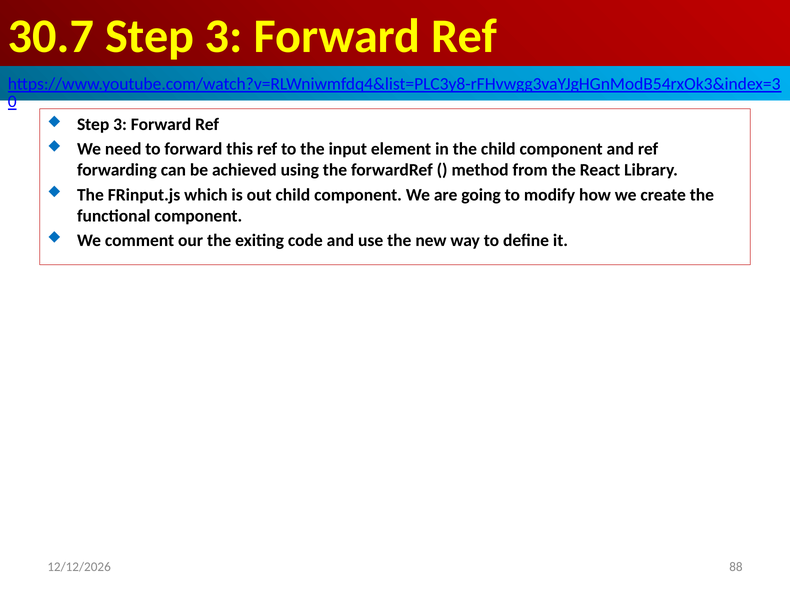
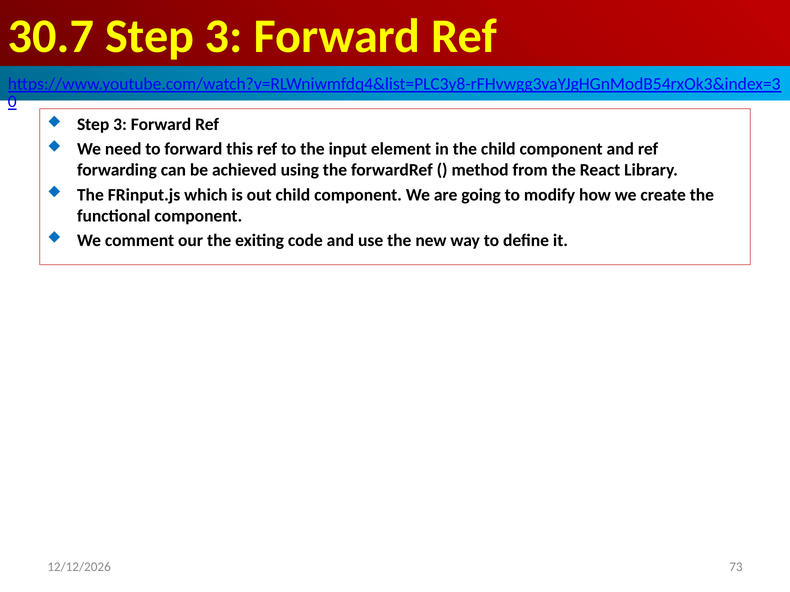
88: 88 -> 73
